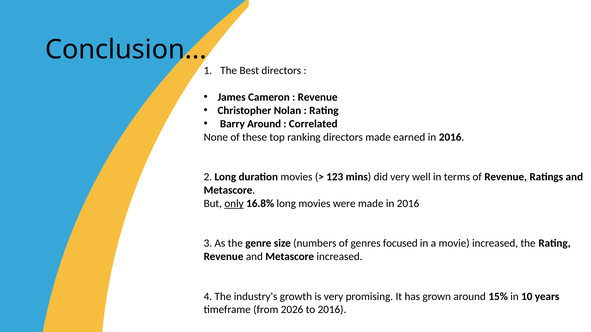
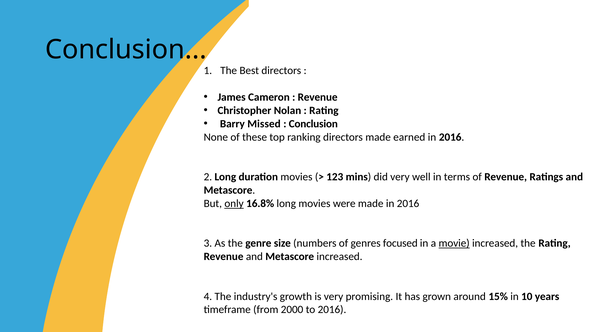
Barry Around: Around -> Missed
Correlated at (313, 124): Correlated -> Conclusion
movie underline: none -> present
2026: 2026 -> 2000
